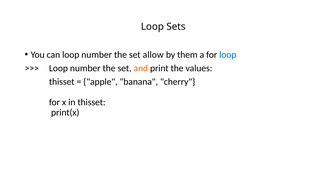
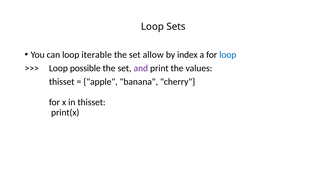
can loop number: number -> iterable
them: them -> index
number at (85, 68): number -> possible
and colour: orange -> purple
